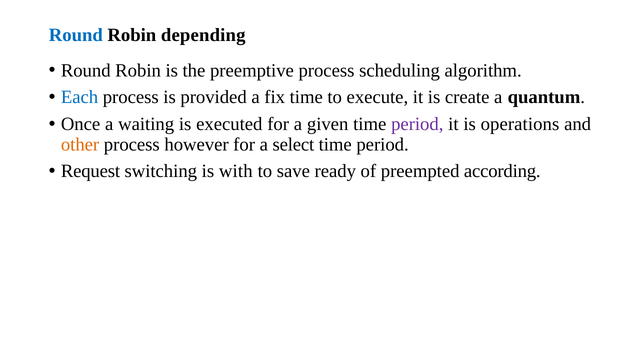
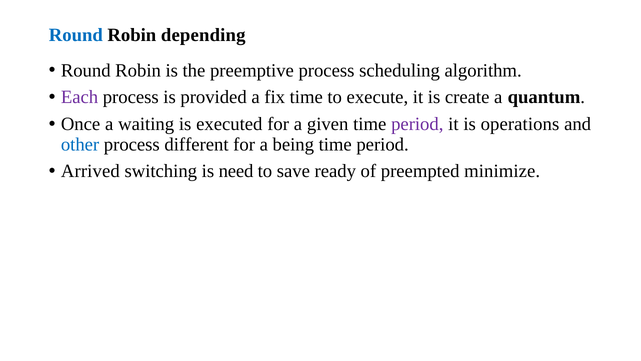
Each colour: blue -> purple
other colour: orange -> blue
however: however -> different
select: select -> being
Request: Request -> Arrived
with: with -> need
according: according -> minimize
